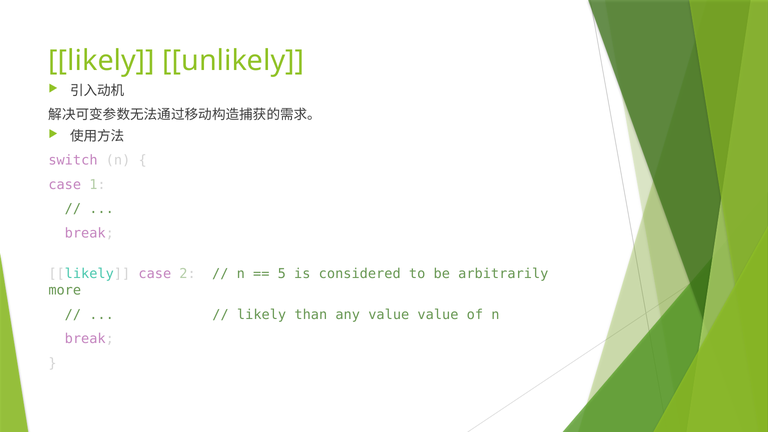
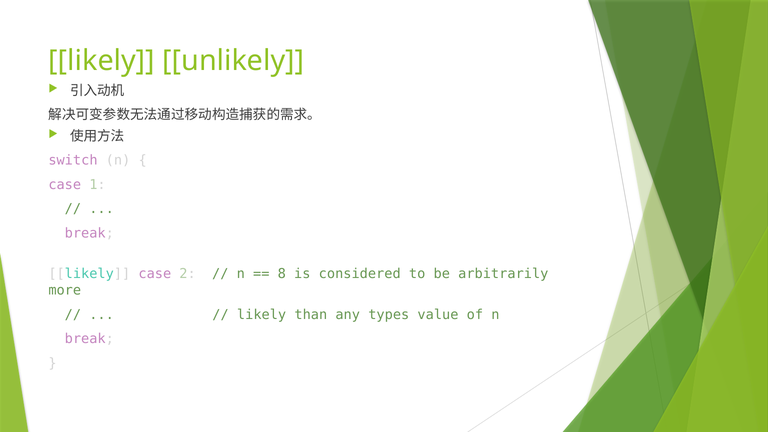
5: 5 -> 8
any value: value -> types
